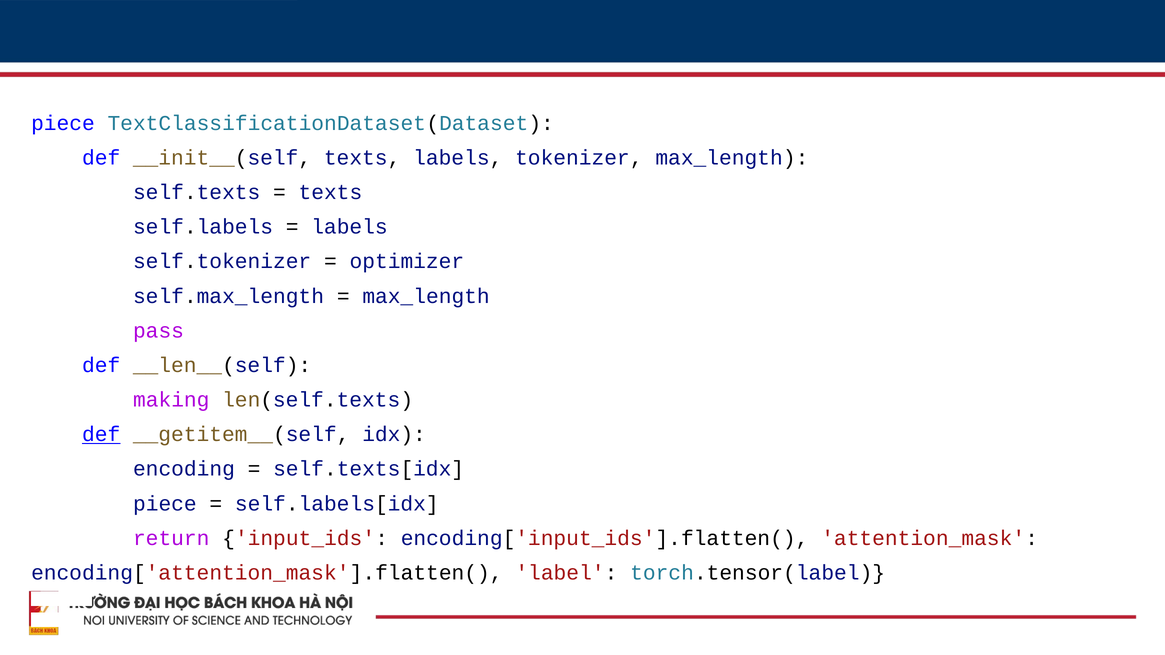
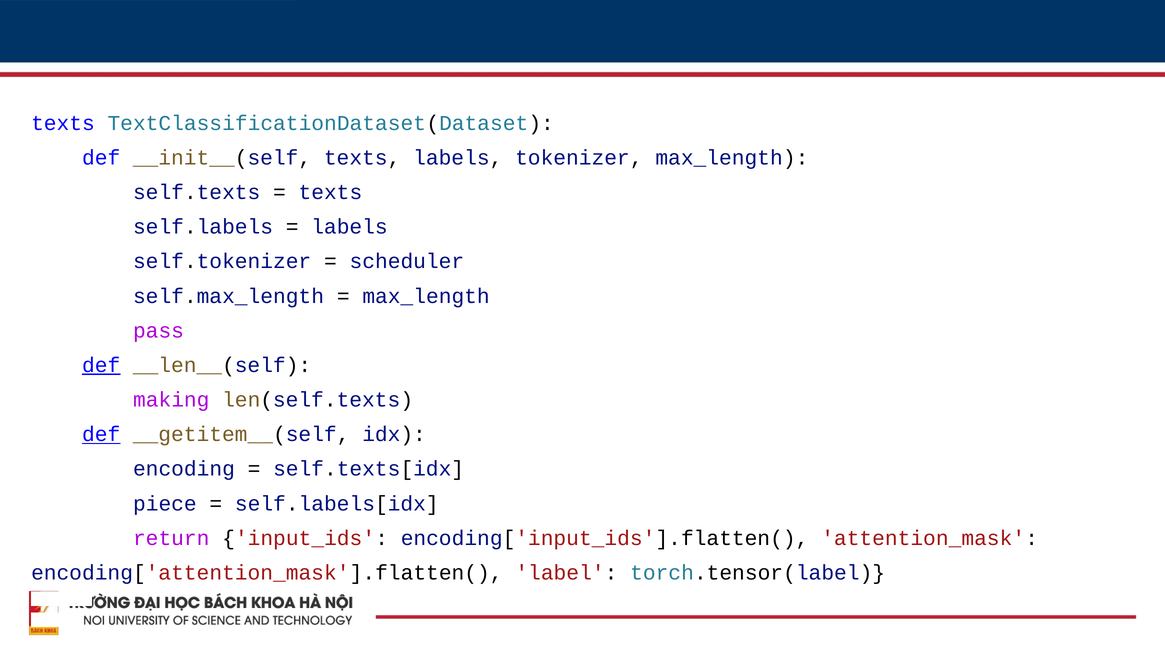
piece at (63, 123): piece -> texts
optimizer: optimizer -> scheduler
def at (101, 365) underline: none -> present
